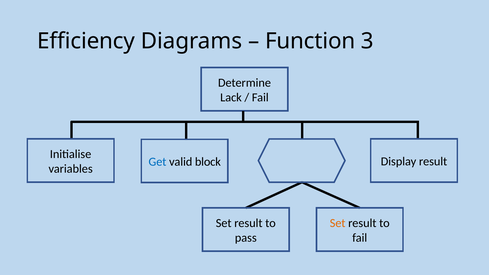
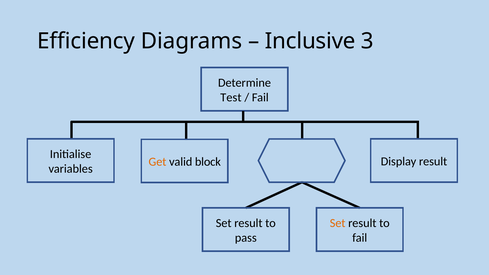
Function: Function -> Inclusive
Lack: Lack -> Test
Get colour: blue -> orange
